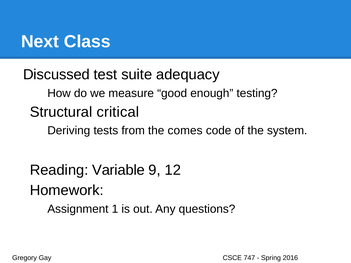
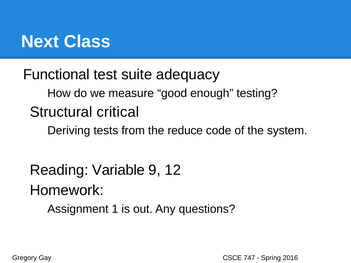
Discussed: Discussed -> Functional
comes: comes -> reduce
